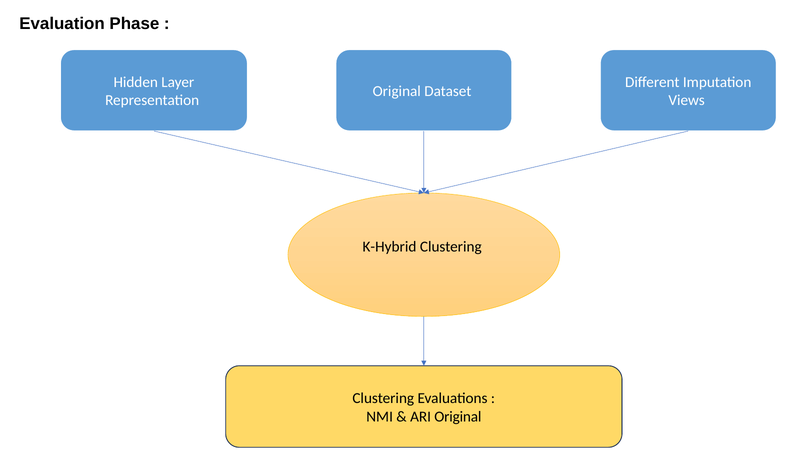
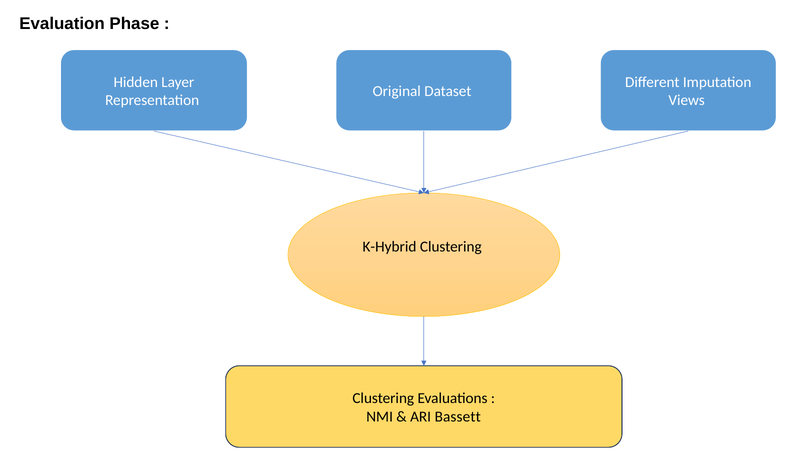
ARI Original: Original -> Bassett
